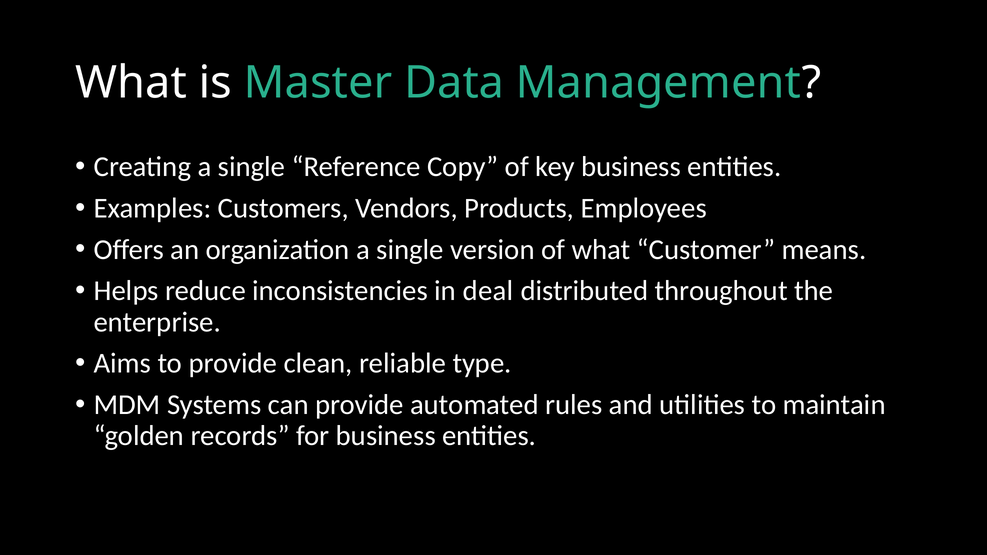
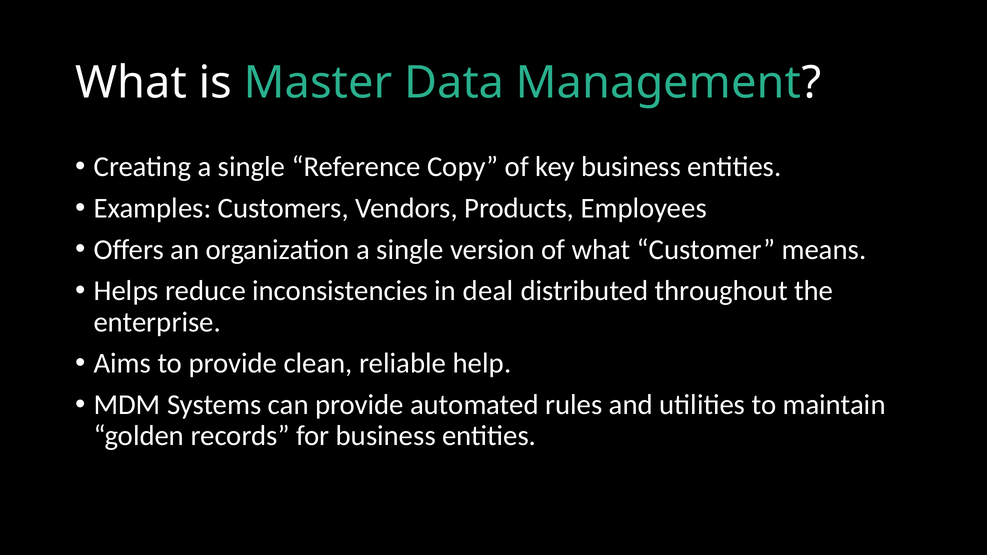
type: type -> help
